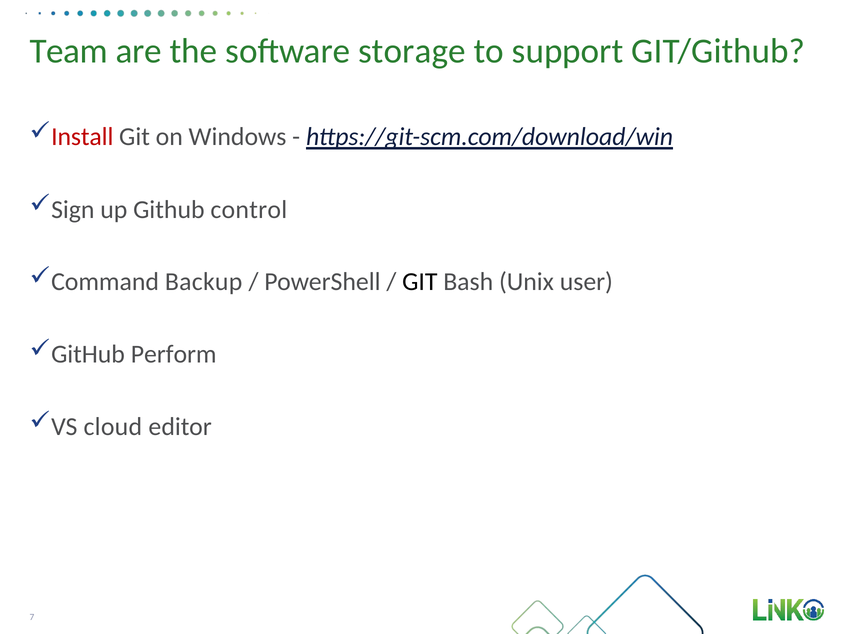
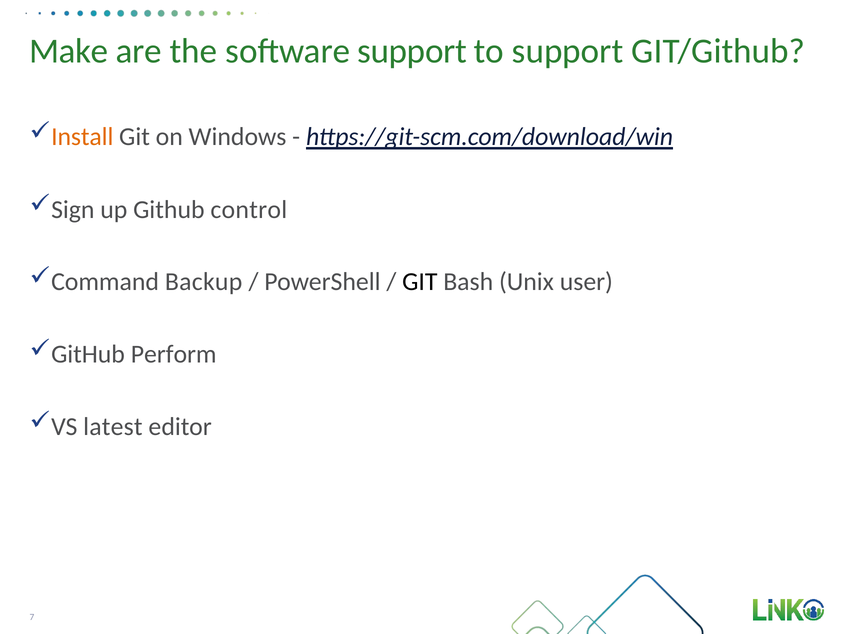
Team: Team -> Make
software storage: storage -> support
Install colour: red -> orange
cloud: cloud -> latest
